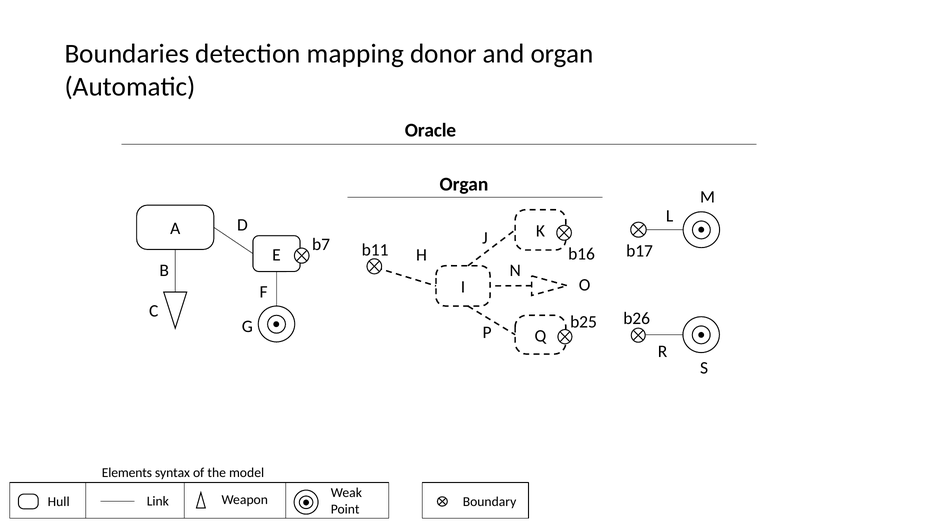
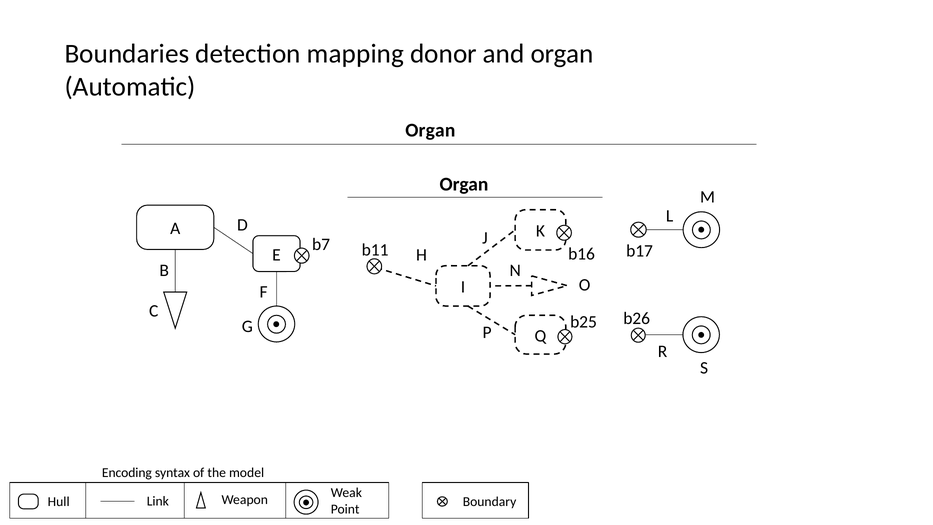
Oracle at (430, 130): Oracle -> Organ
Elements: Elements -> Encoding
